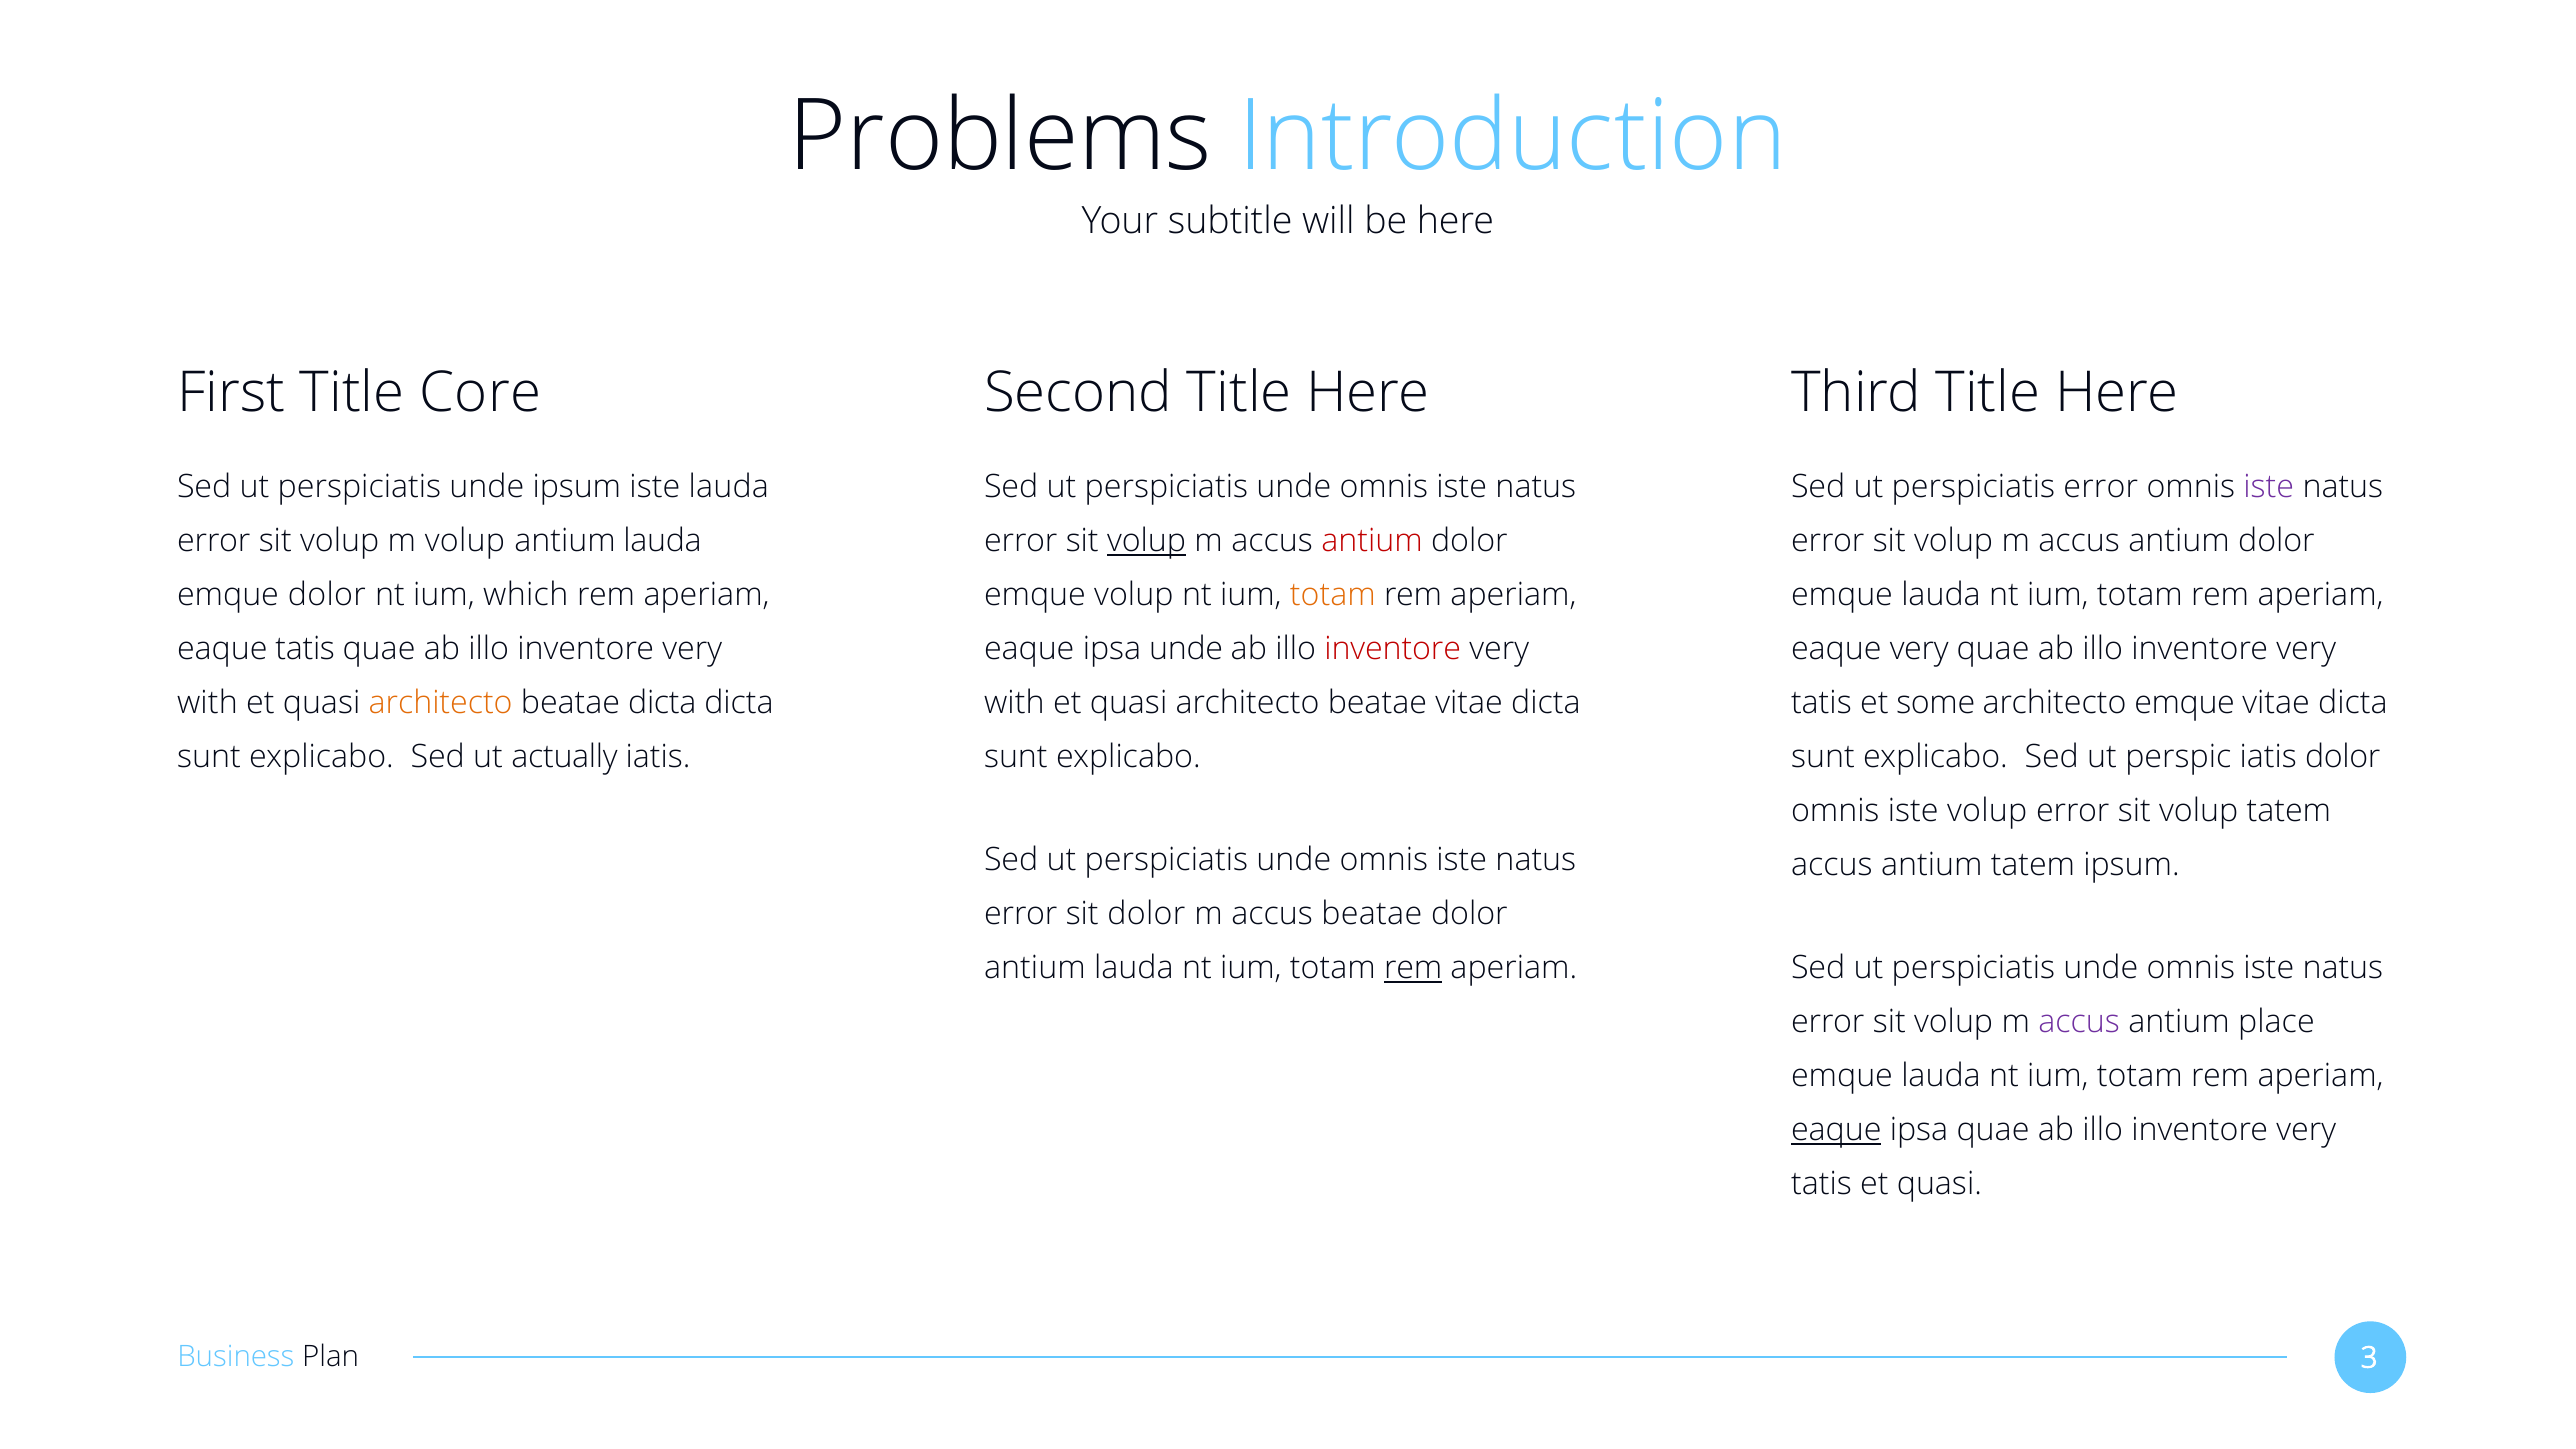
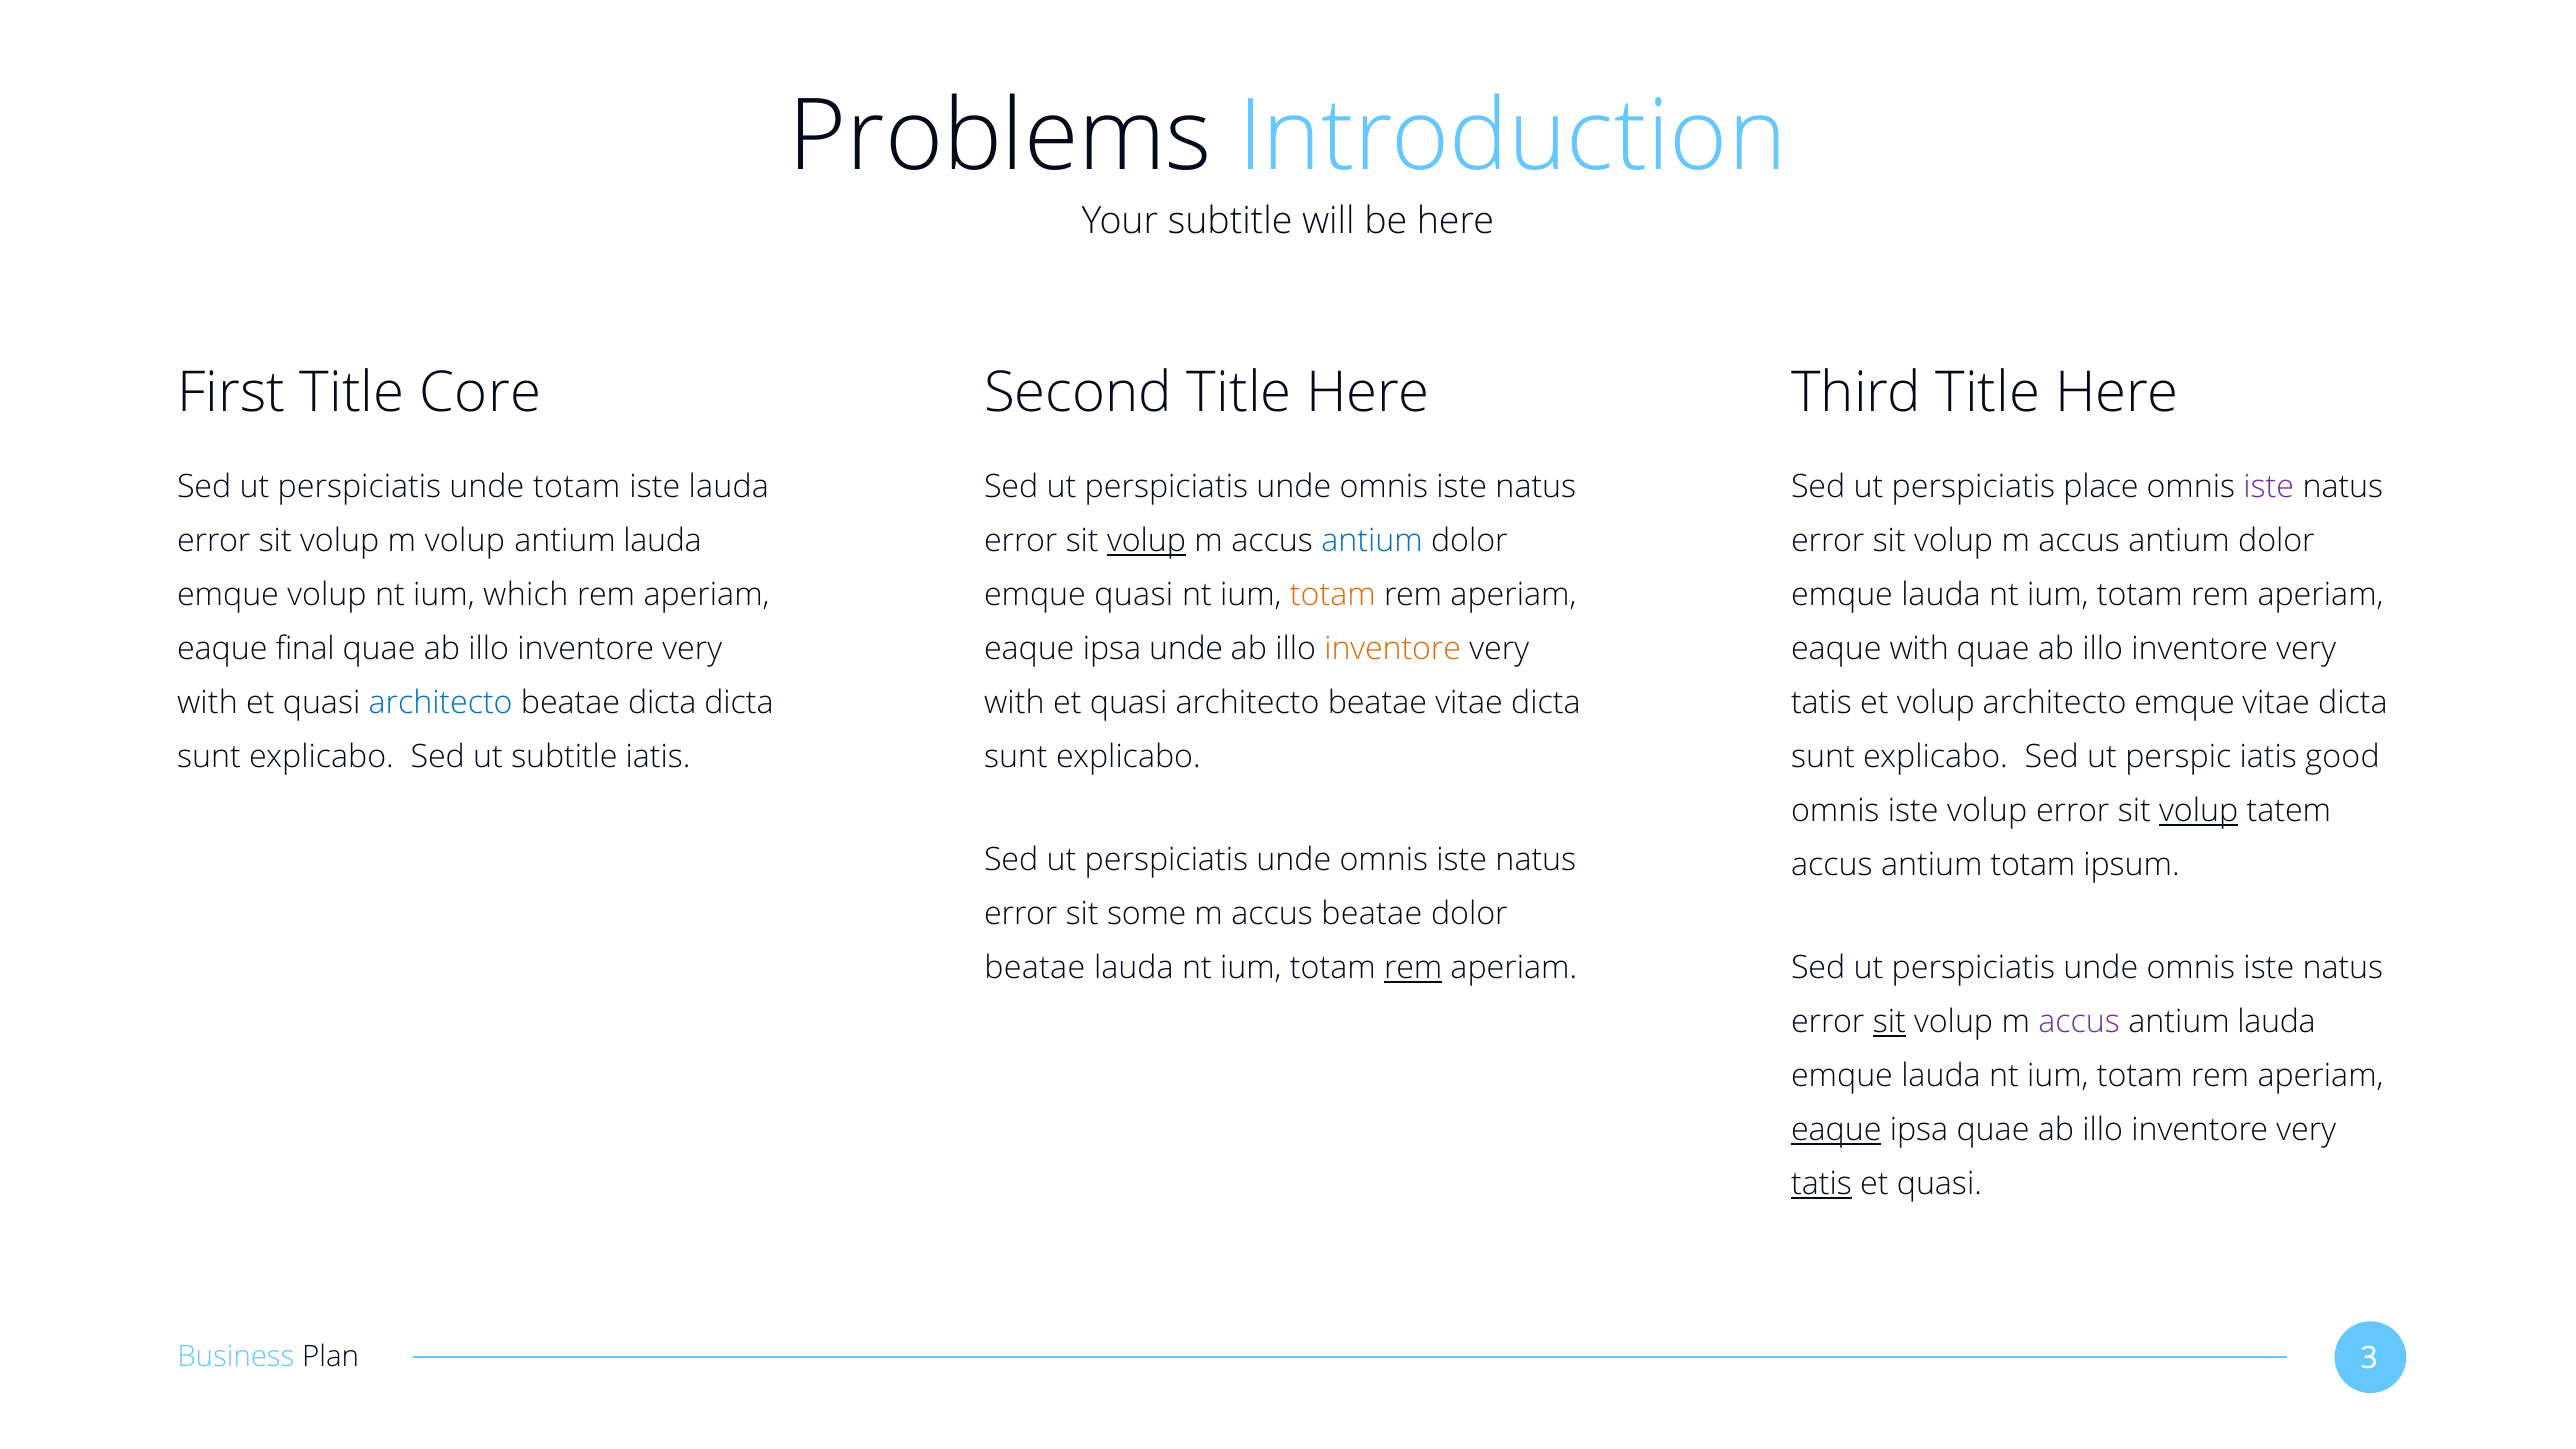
unde ipsum: ipsum -> totam
perspiciatis error: error -> place
antium at (1372, 541) colour: red -> blue
emque dolor: dolor -> volup
emque volup: volup -> quasi
eaque tatis: tatis -> final
inventore at (1393, 649) colour: red -> orange
eaque very: very -> with
architecto at (441, 703) colour: orange -> blue
et some: some -> volup
ut actually: actually -> subtitle
iatis dolor: dolor -> good
volup at (2199, 811) underline: none -> present
antium tatem: tatem -> totam
sit dolor: dolor -> some
antium at (1035, 968): antium -> beatae
sit at (1889, 1022) underline: none -> present
place at (2276, 1022): place -> lauda
tatis at (1821, 1184) underline: none -> present
